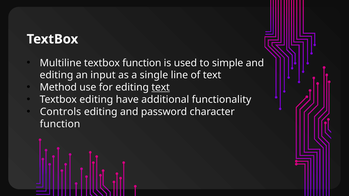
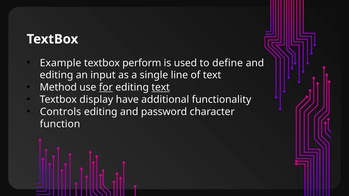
Multiline: Multiline -> Example
textbox function: function -> perform
simple: simple -> define
for underline: none -> present
Textbox editing: editing -> display
